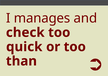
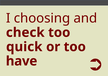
manages: manages -> choosing
than: than -> have
